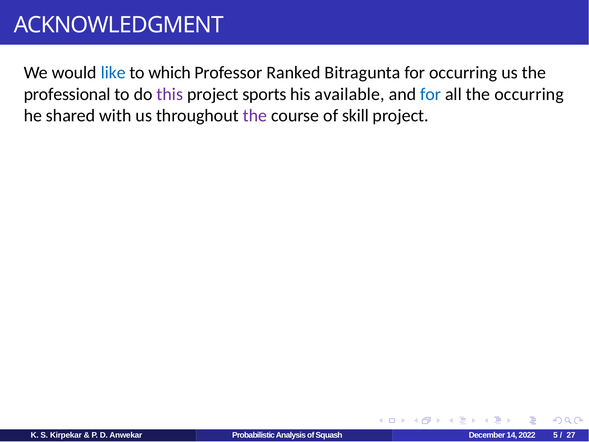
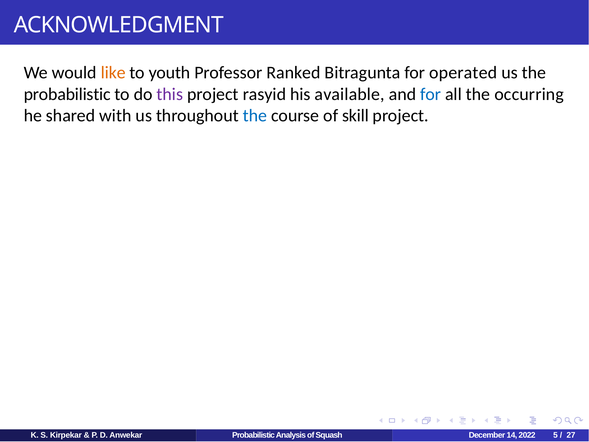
like colour: blue -> orange
which: which -> youth
for occurring: occurring -> operated
professional at (67, 94): professional -> probabilistic
sports: sports -> rasyid
the at (255, 116) colour: purple -> blue
